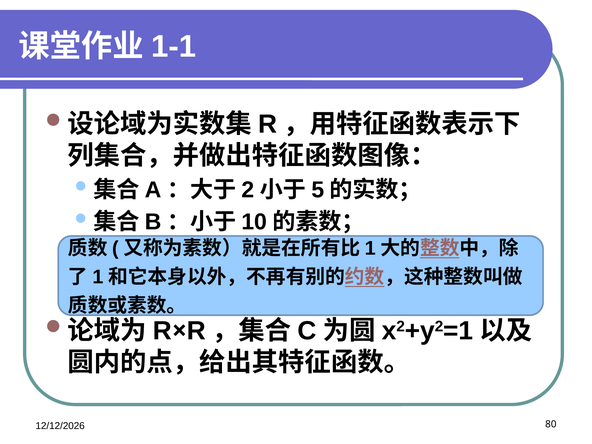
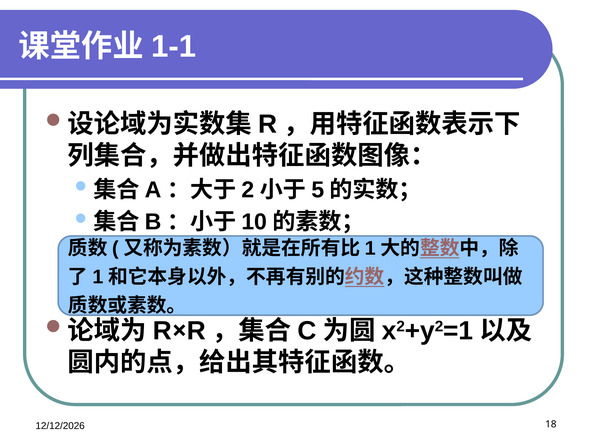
80: 80 -> 18
